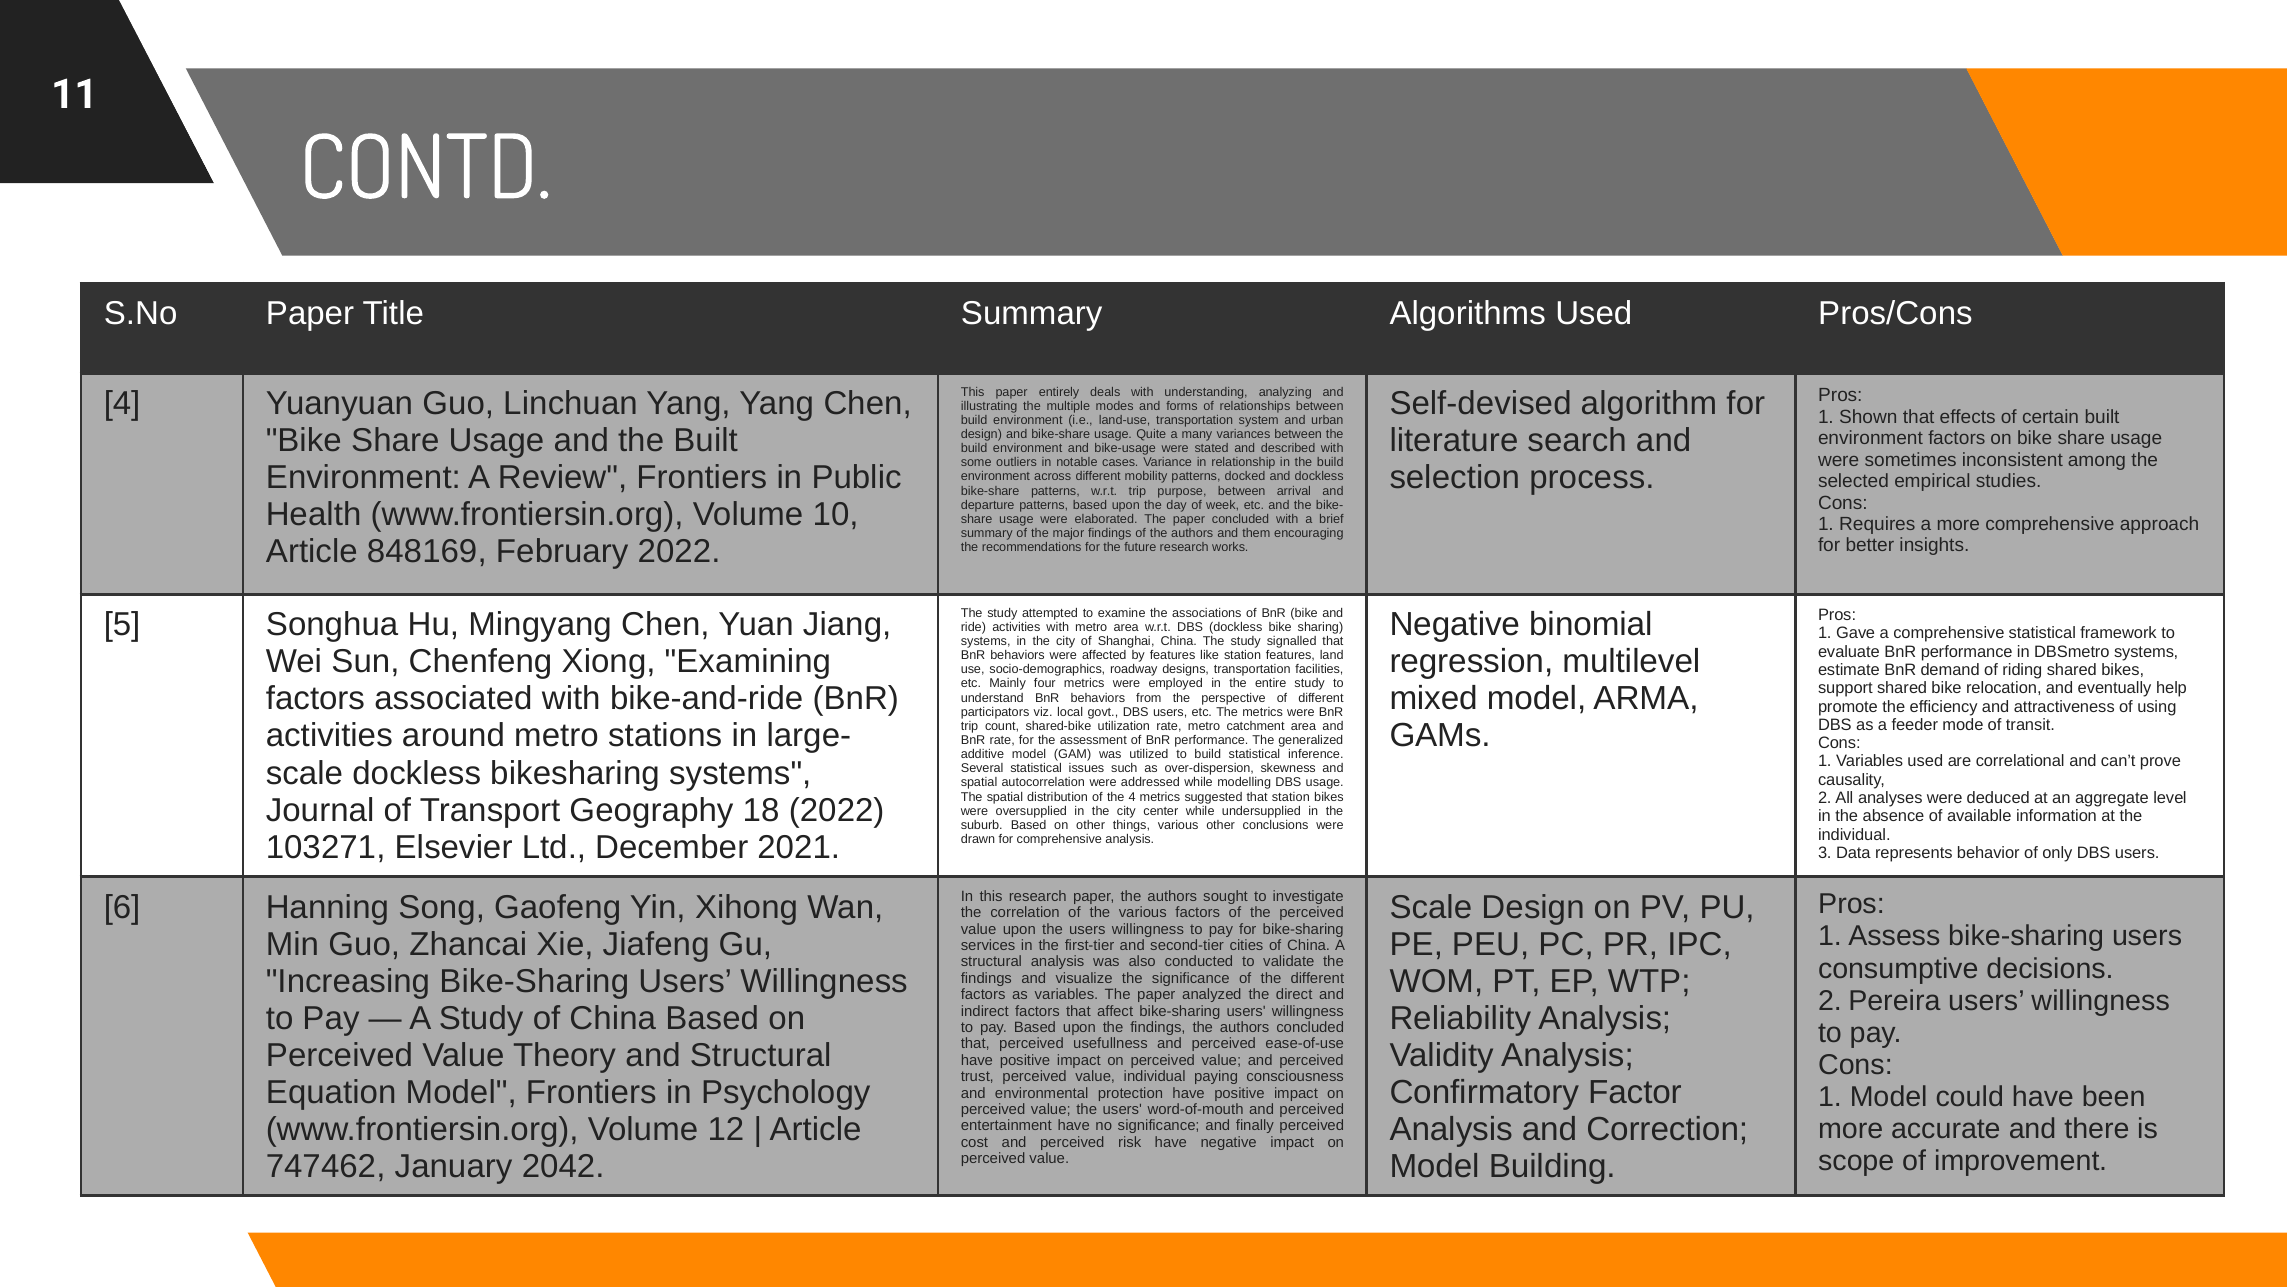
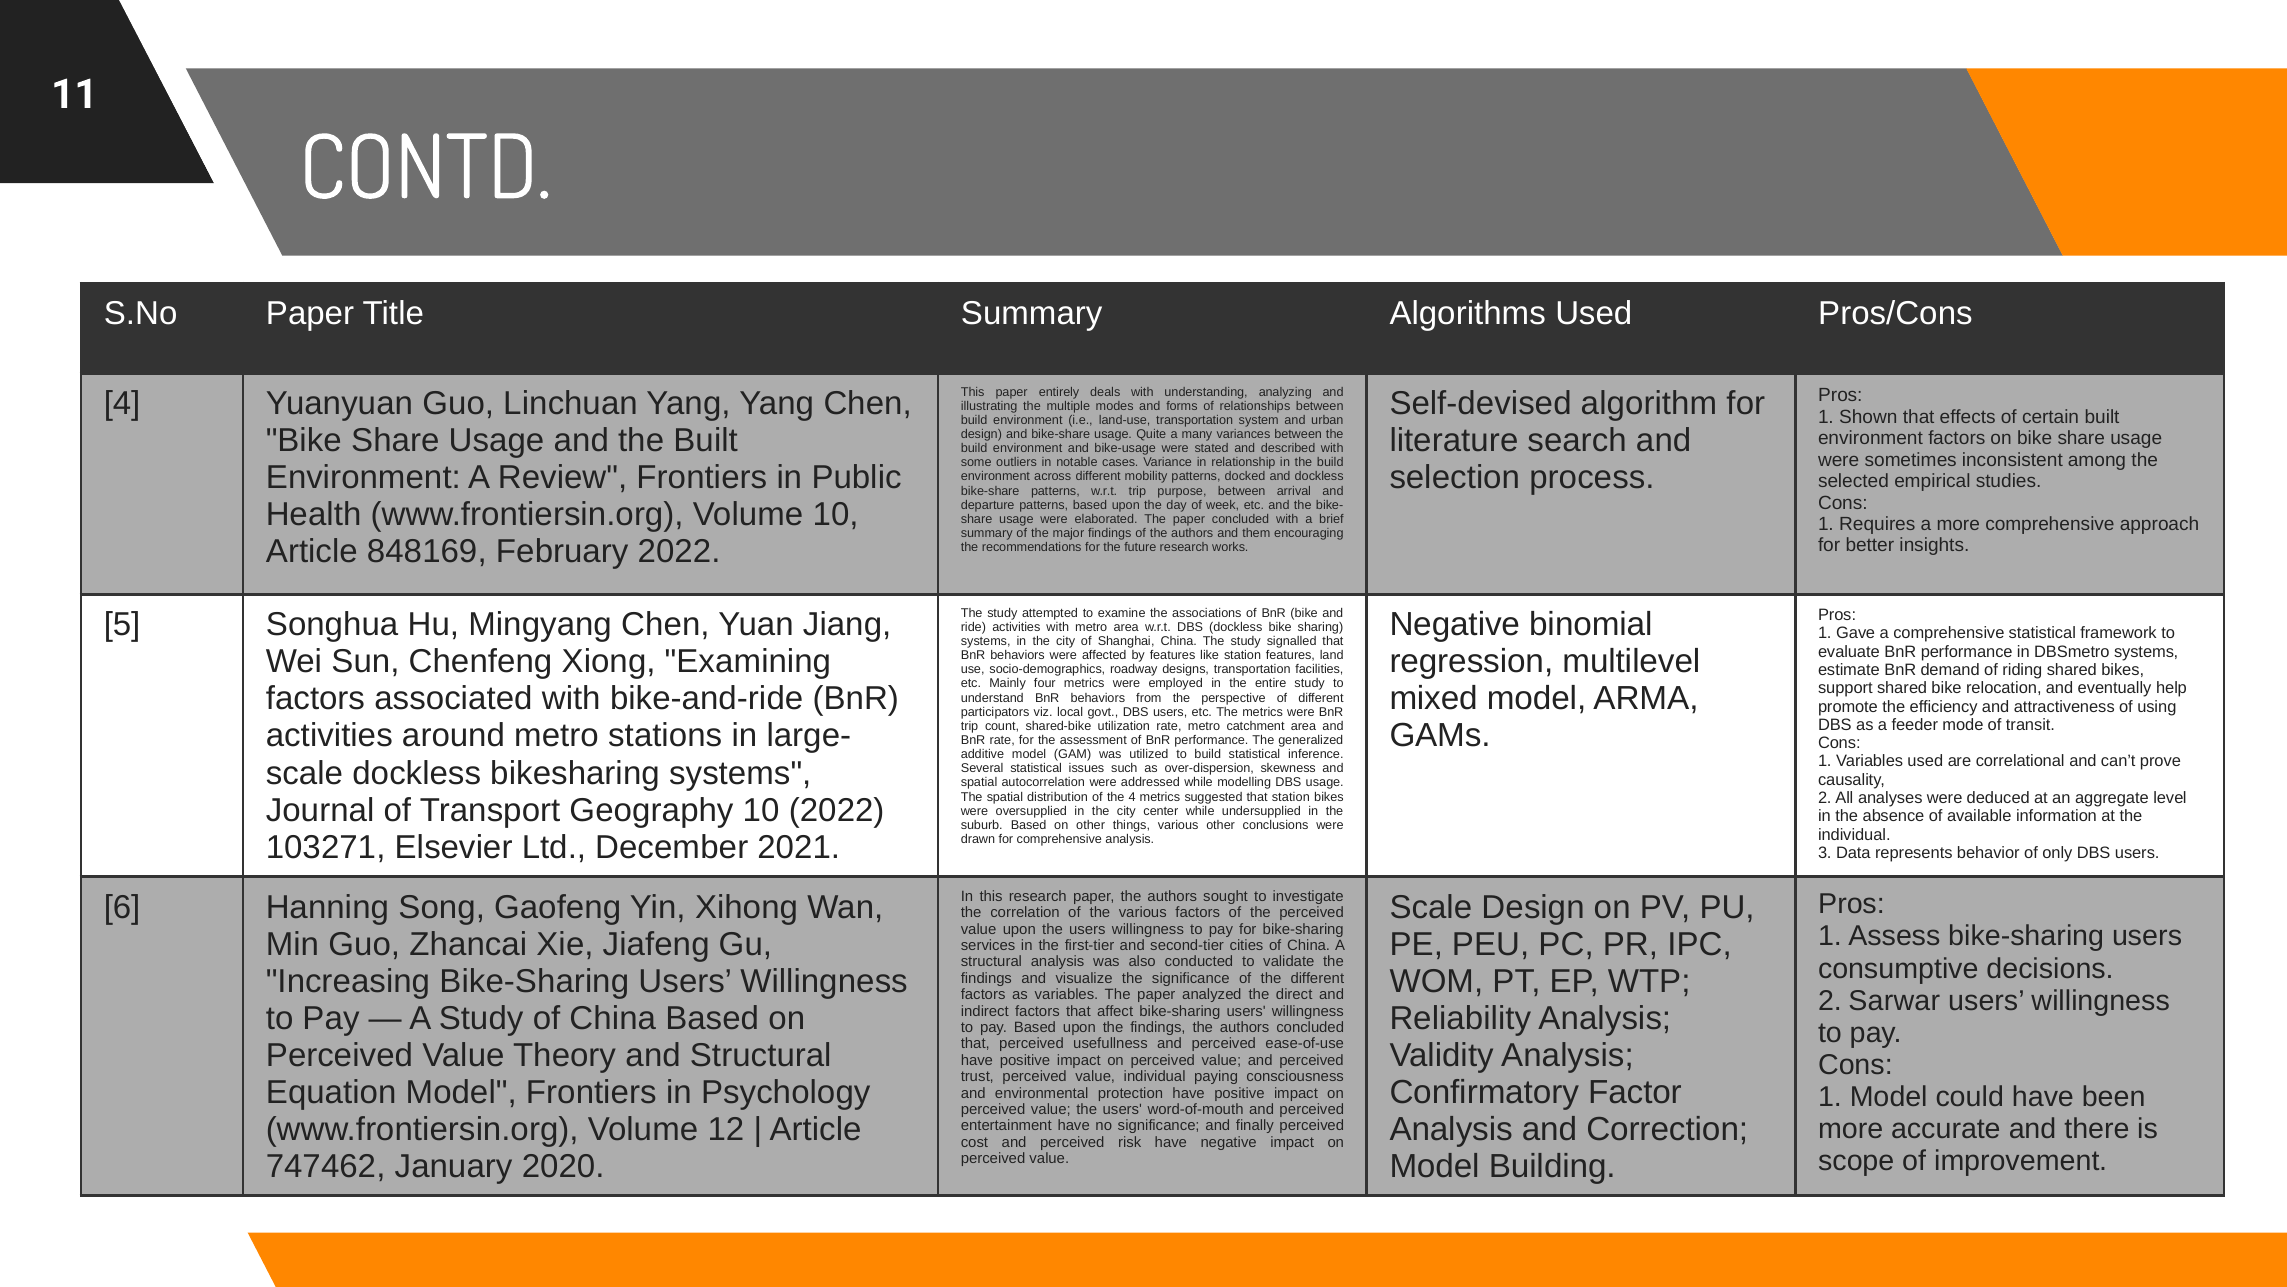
Geography 18: 18 -> 10
Pereira: Pereira -> Sarwar
2042: 2042 -> 2020
